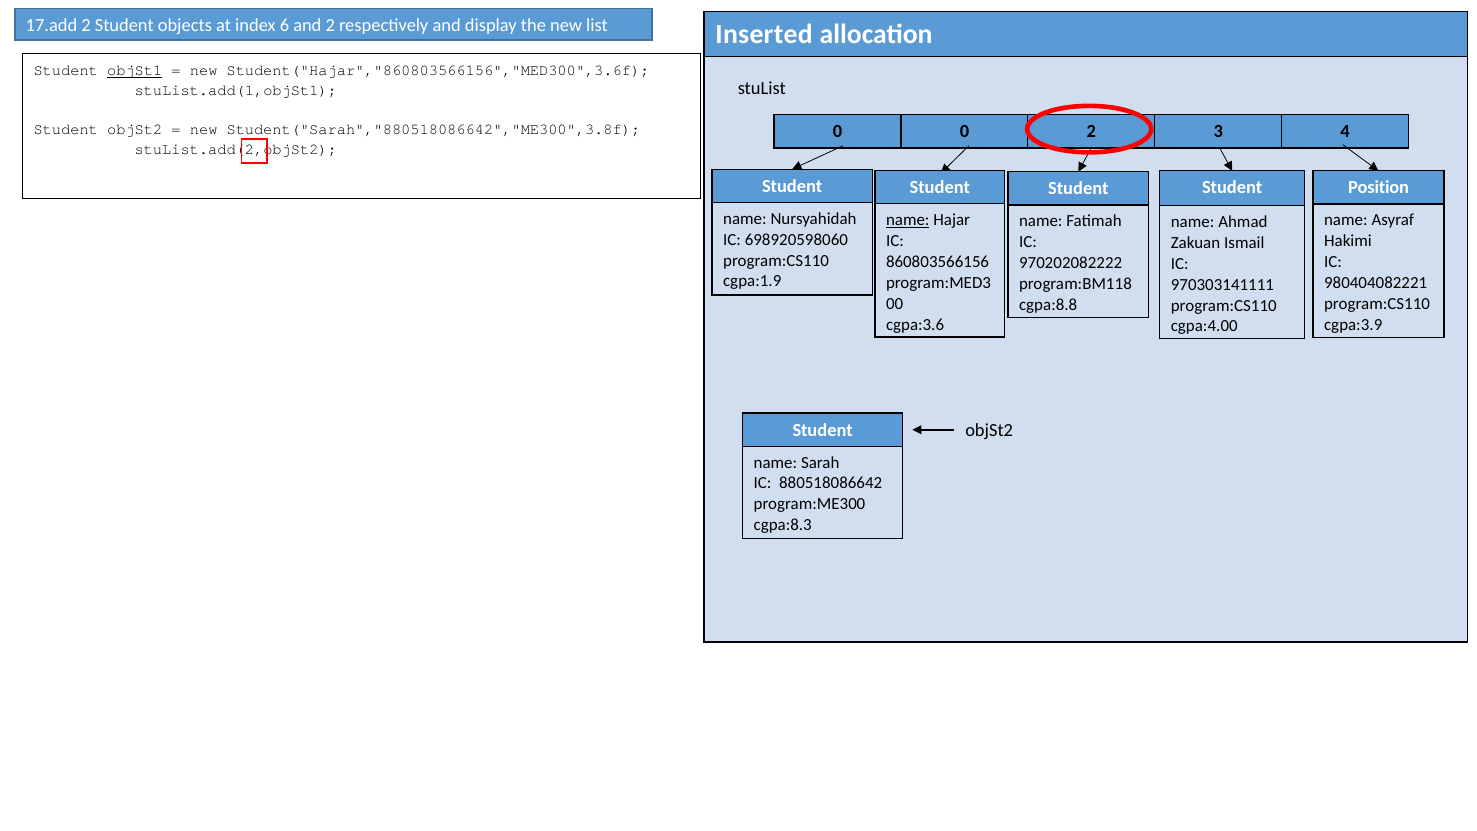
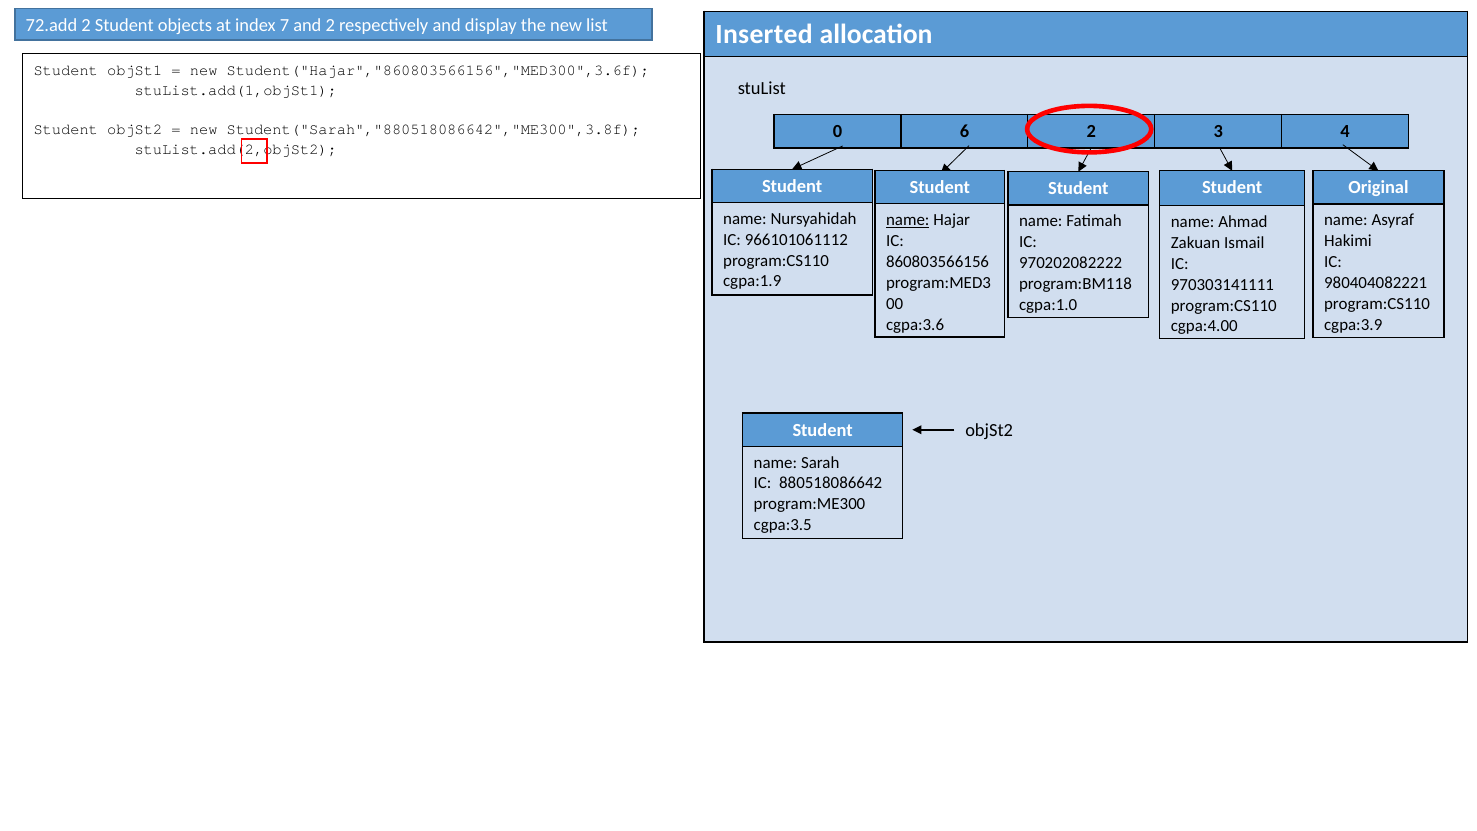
17.add: 17.add -> 72.add
6: 6 -> 7
objSt1 underline: present -> none
0 0: 0 -> 6
Position: Position -> Original
698920598060: 698920598060 -> 966101061112
cgpa:8.8: cgpa:8.8 -> cgpa:1.0
cgpa:8.3: cgpa:8.3 -> cgpa:3.5
